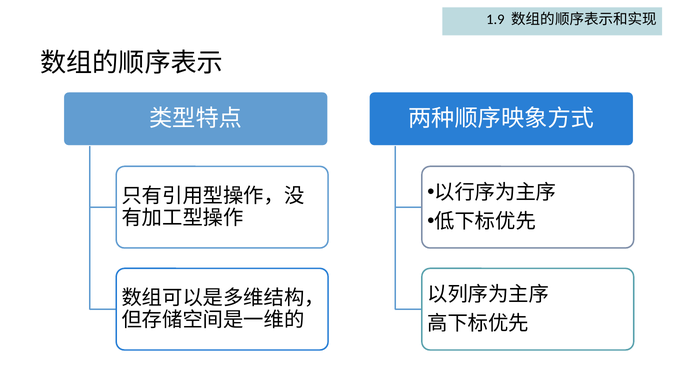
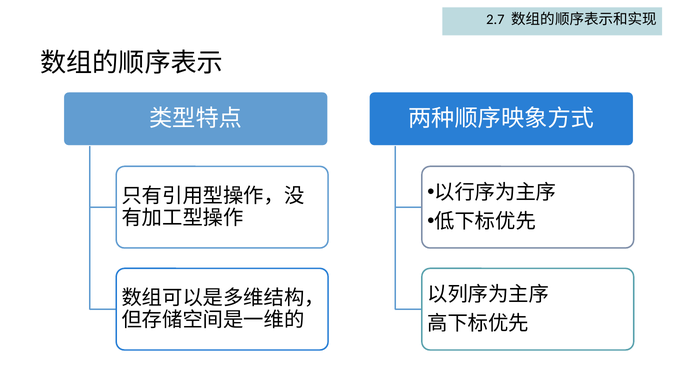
1.9: 1.9 -> 2.7
